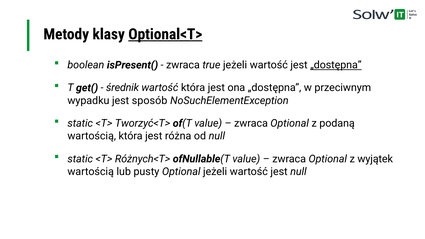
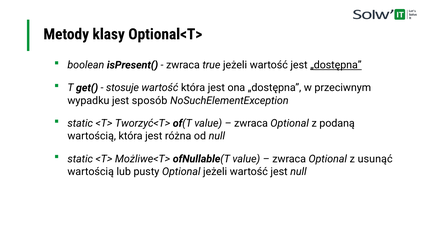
Optional<T> underline: present -> none
średnik: średnik -> stosuje
Różnych<T>: Różnych<T> -> Możliwe<T>
wyjątek: wyjątek -> usunąć
